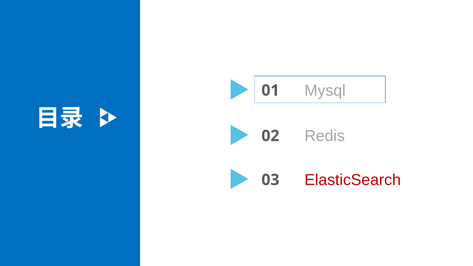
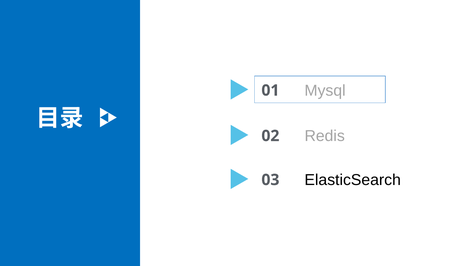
ElasticSearch colour: red -> black
